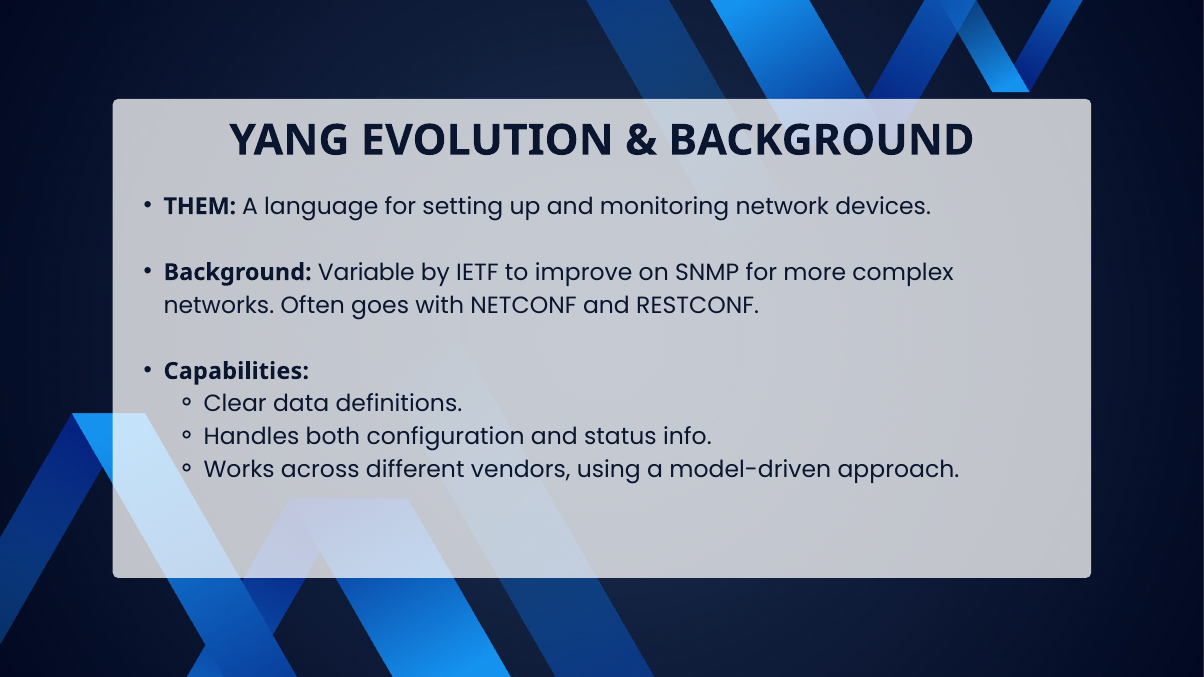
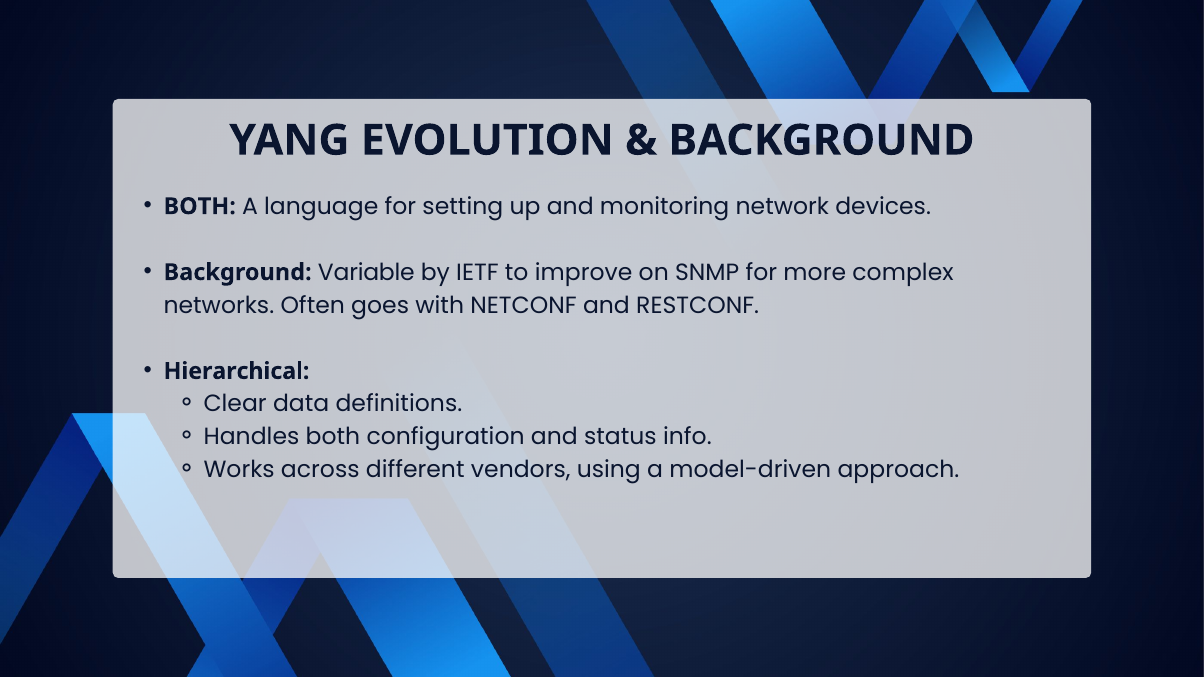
THEM at (200, 206): THEM -> BOTH
Capabilities: Capabilities -> Hierarchical
